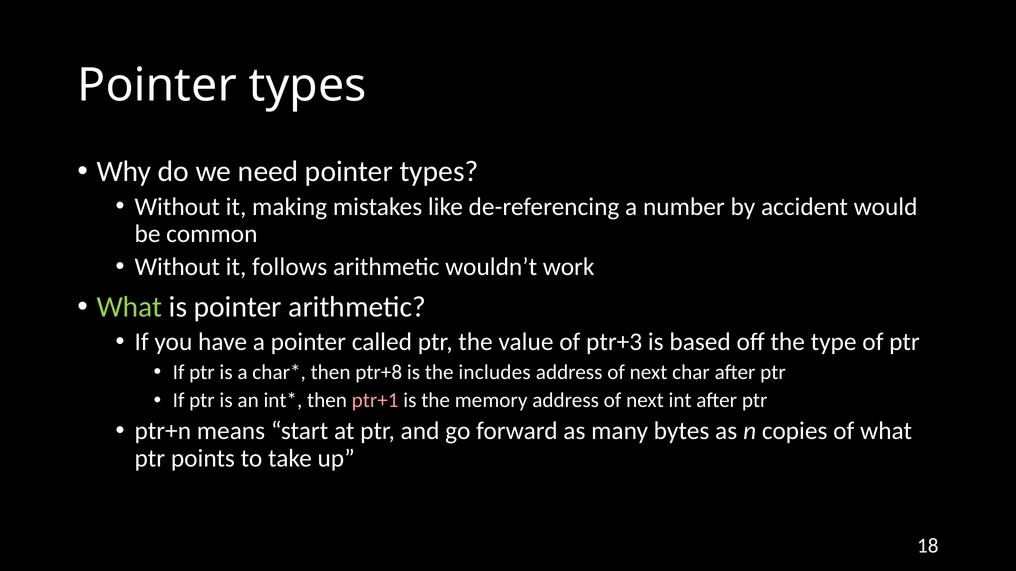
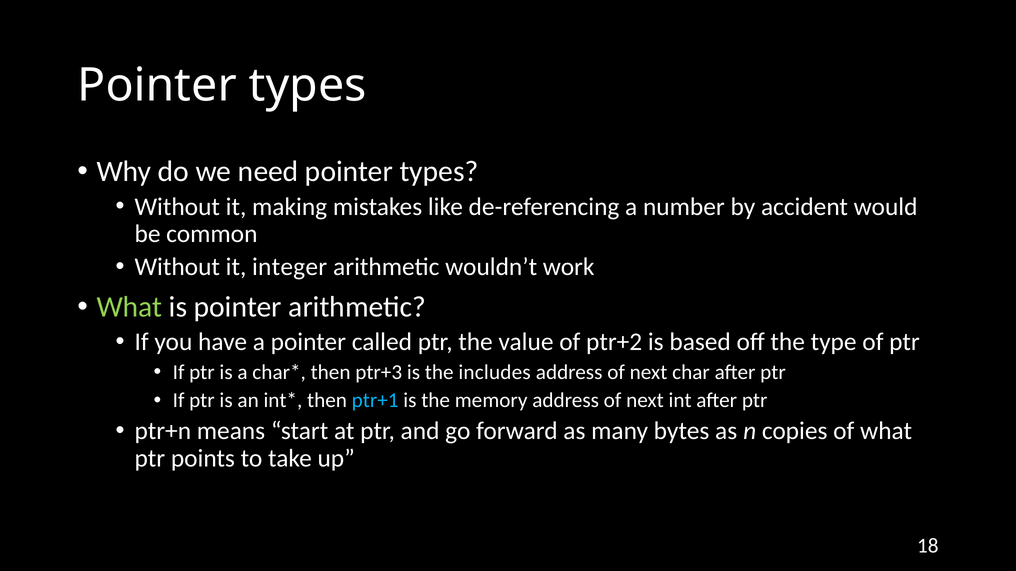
follows: follows -> integer
ptr+3: ptr+3 -> ptr+2
ptr+8: ptr+8 -> ptr+3
ptr+1 colour: pink -> light blue
